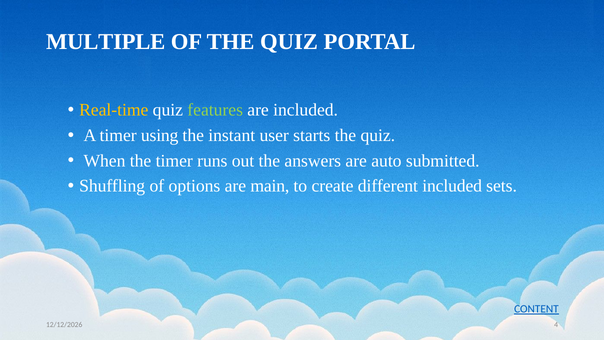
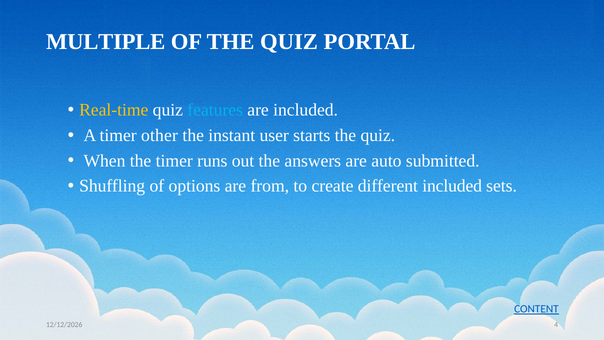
features colour: light green -> light blue
using: using -> other
main: main -> from
